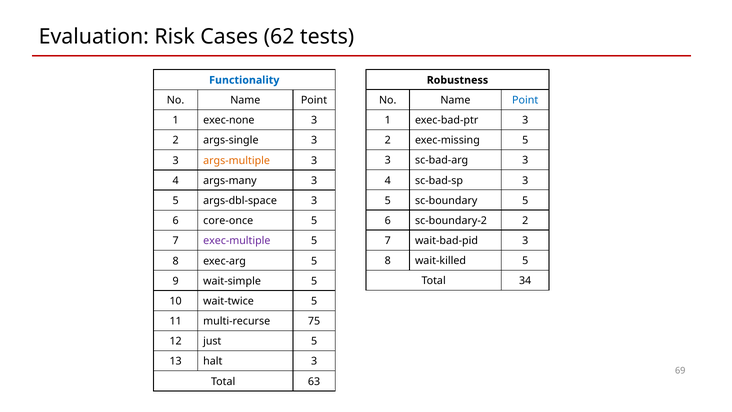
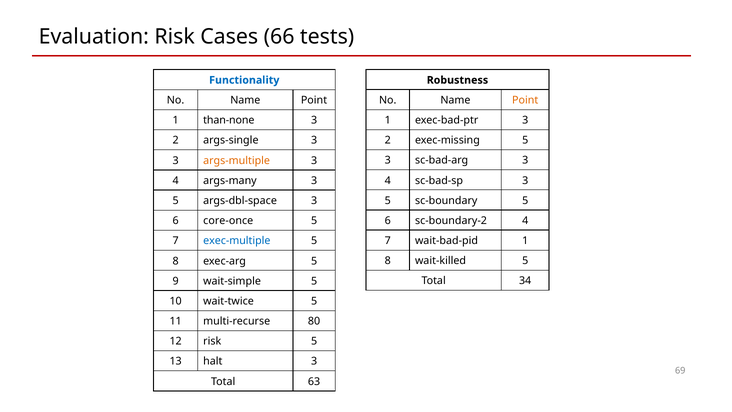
62: 62 -> 66
Point at (525, 100) colour: blue -> orange
exec-none: exec-none -> than-none
sc-boundary-2 2: 2 -> 4
wait-bad-pid 3: 3 -> 1
exec-multiple colour: purple -> blue
75: 75 -> 80
12 just: just -> risk
